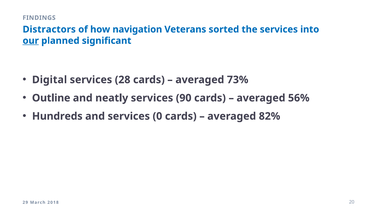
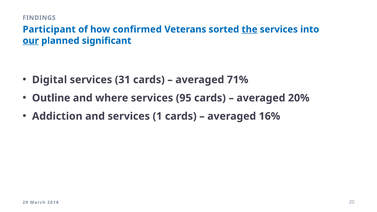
Distractors: Distractors -> Participant
navigation: navigation -> confirmed
the underline: none -> present
28: 28 -> 31
73%: 73% -> 71%
neatly: neatly -> where
90: 90 -> 95
56%: 56% -> 20%
Hundreds: Hundreds -> Addiction
0: 0 -> 1
82%: 82% -> 16%
